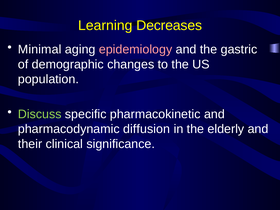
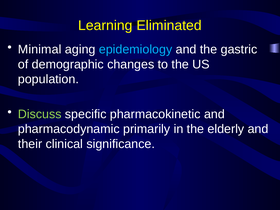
Decreases: Decreases -> Eliminated
epidemiology colour: pink -> light blue
diffusion: diffusion -> primarily
